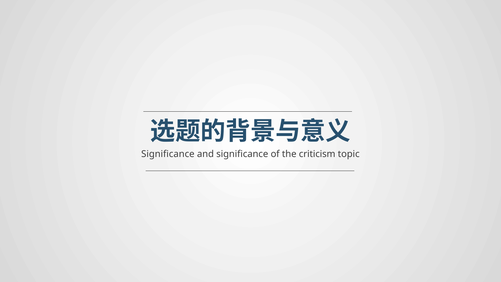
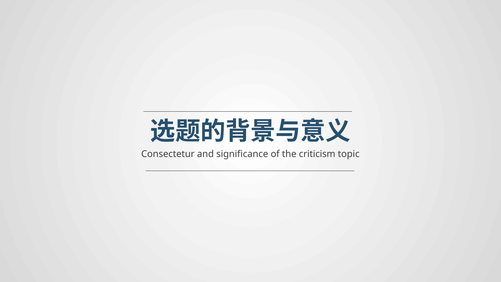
Significance at (168, 154): Significance -> Consectetur
